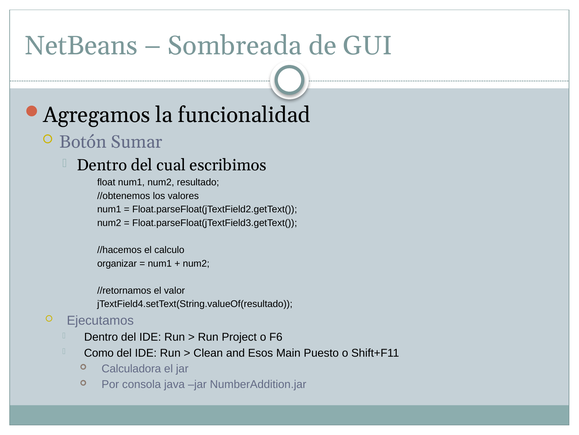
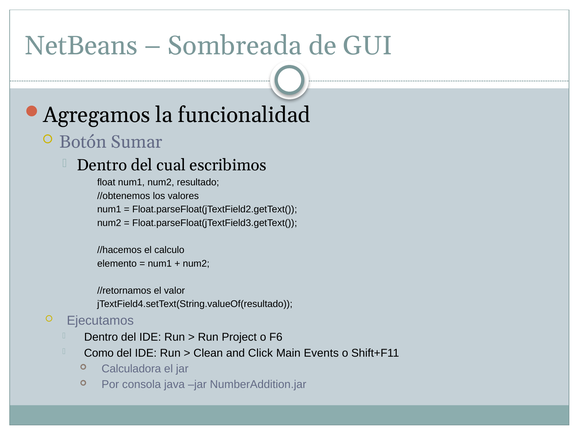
organizar: organizar -> elemento
Esos: Esos -> Click
Puesto: Puesto -> Events
